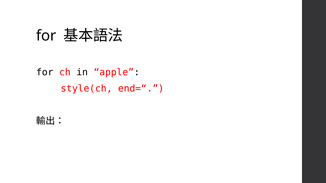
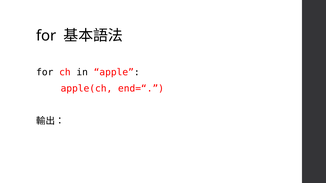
style(ch: style(ch -> apple(ch
